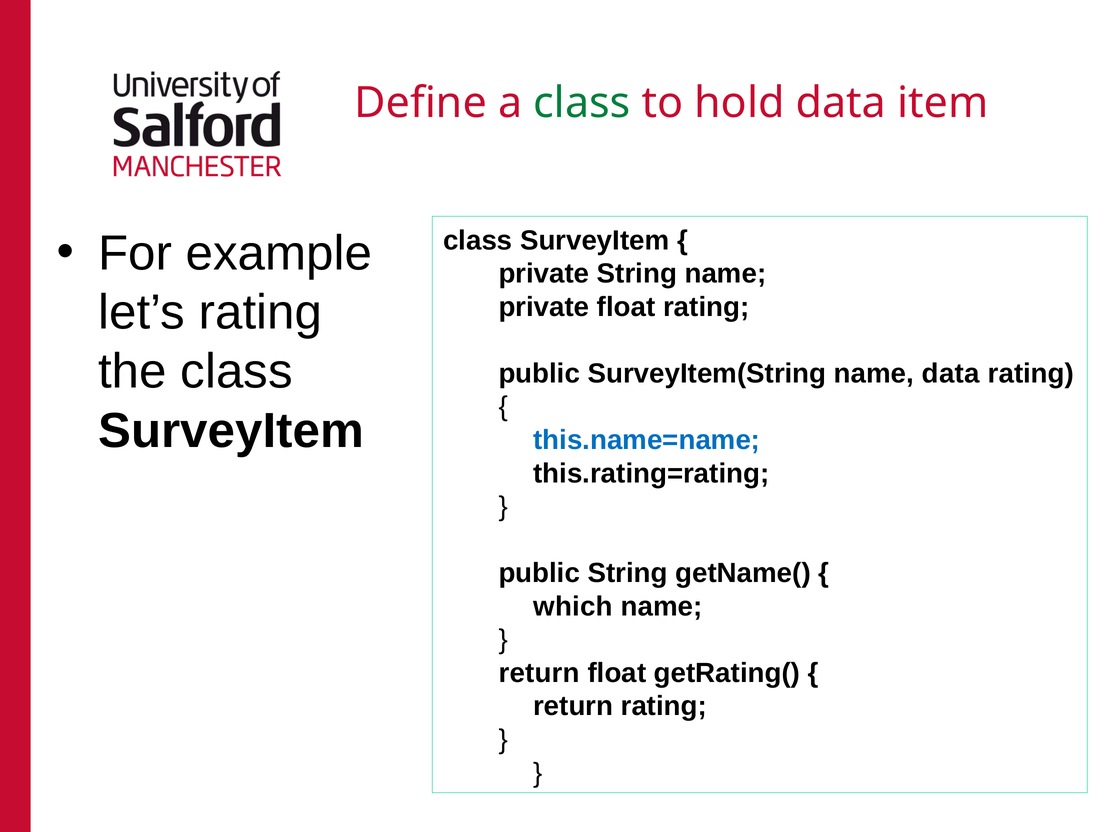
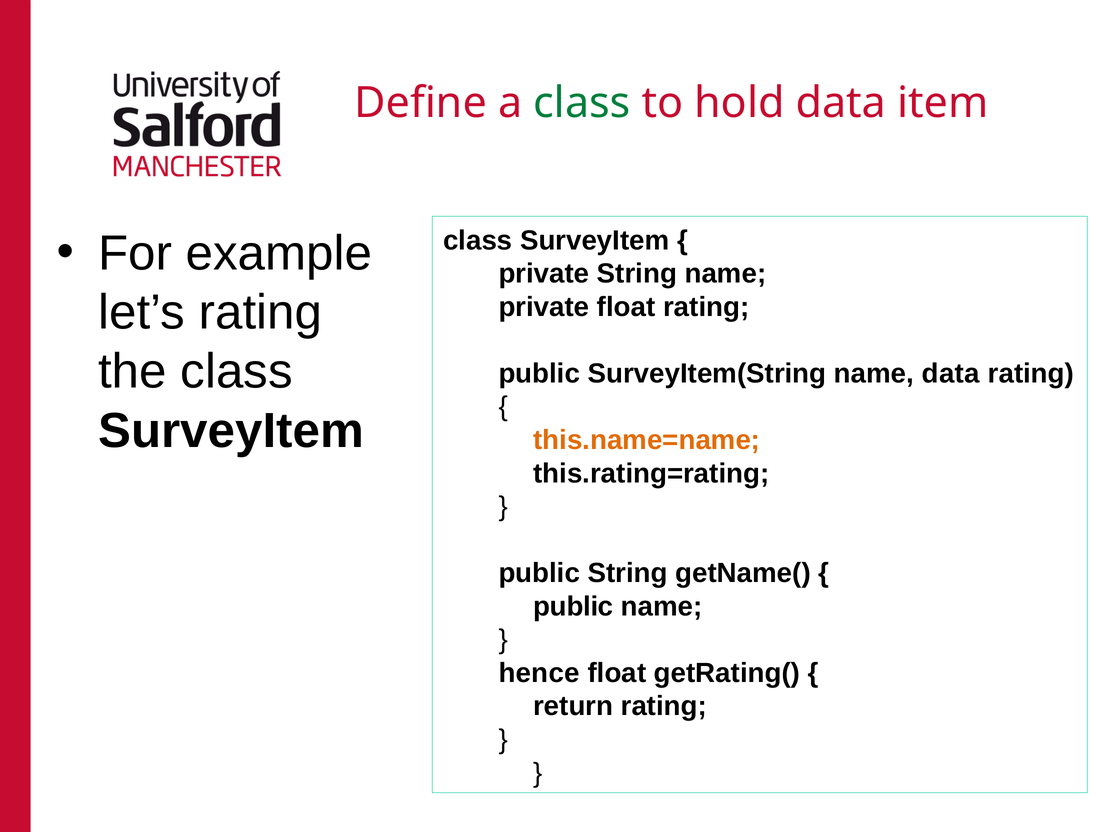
this.name=name colour: blue -> orange
which at (573, 606): which -> public
return at (539, 673): return -> hence
